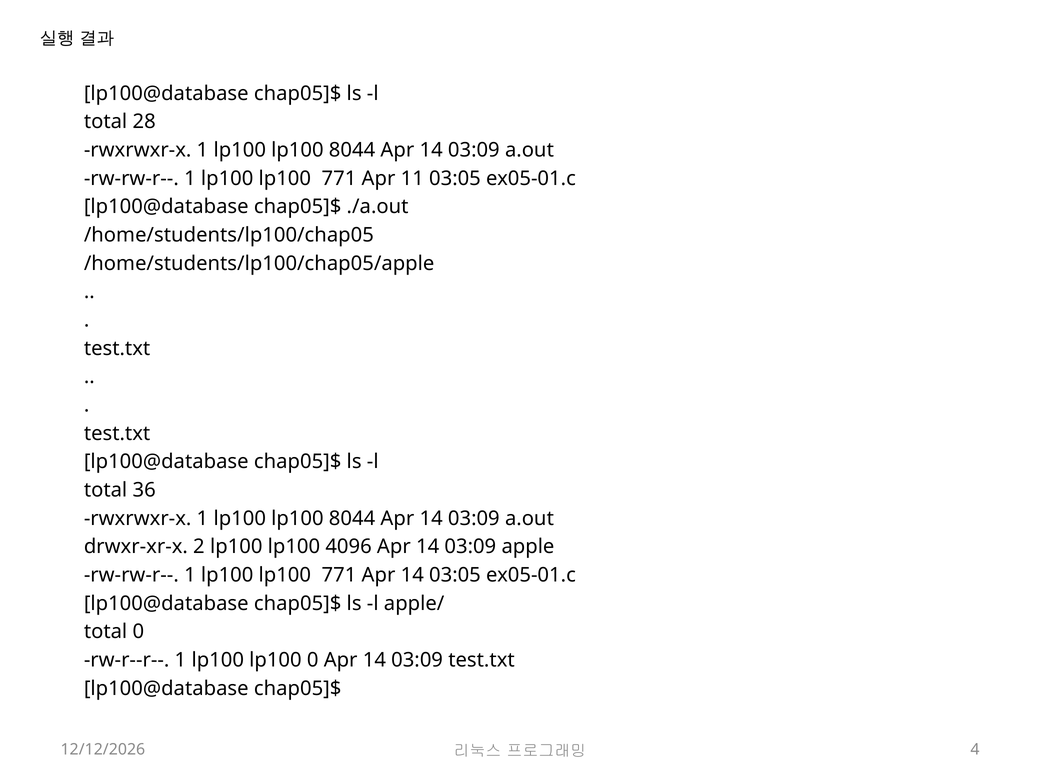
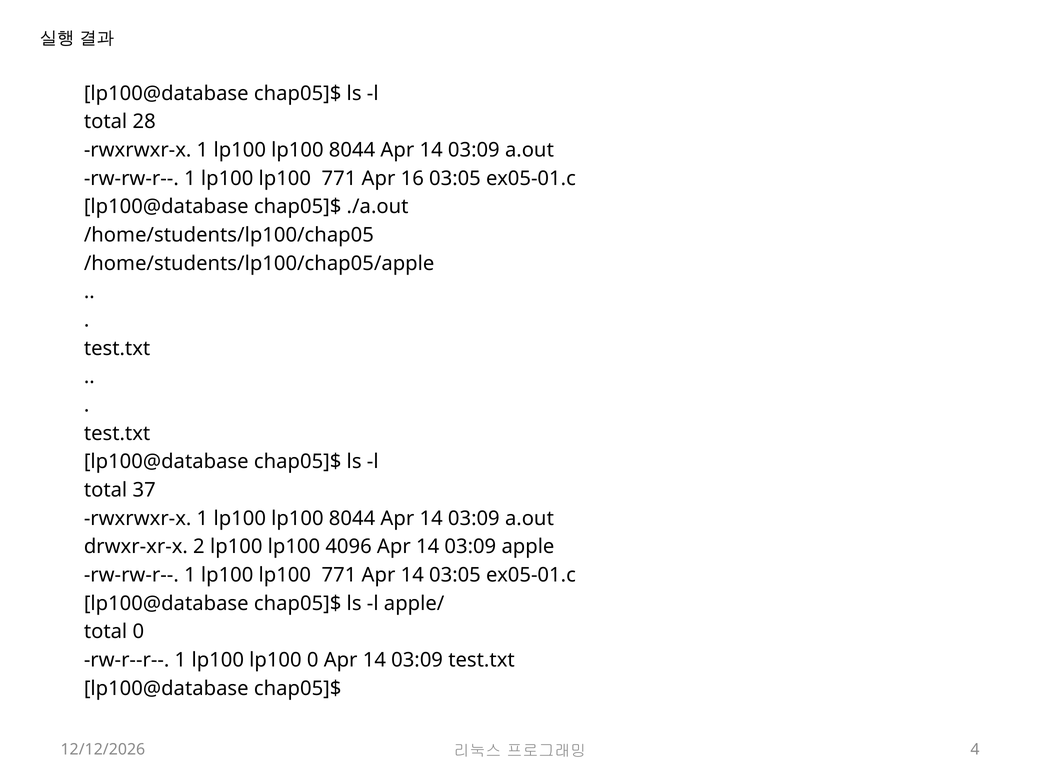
11: 11 -> 16
36: 36 -> 37
